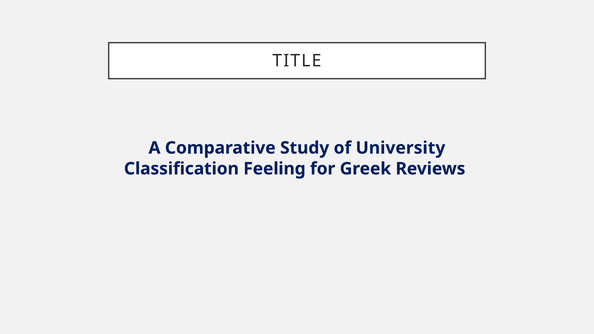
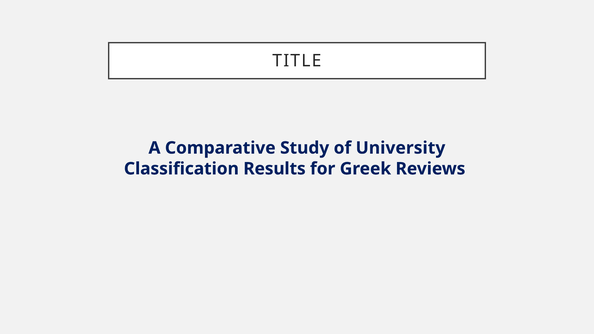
Feeling: Feeling -> Results
